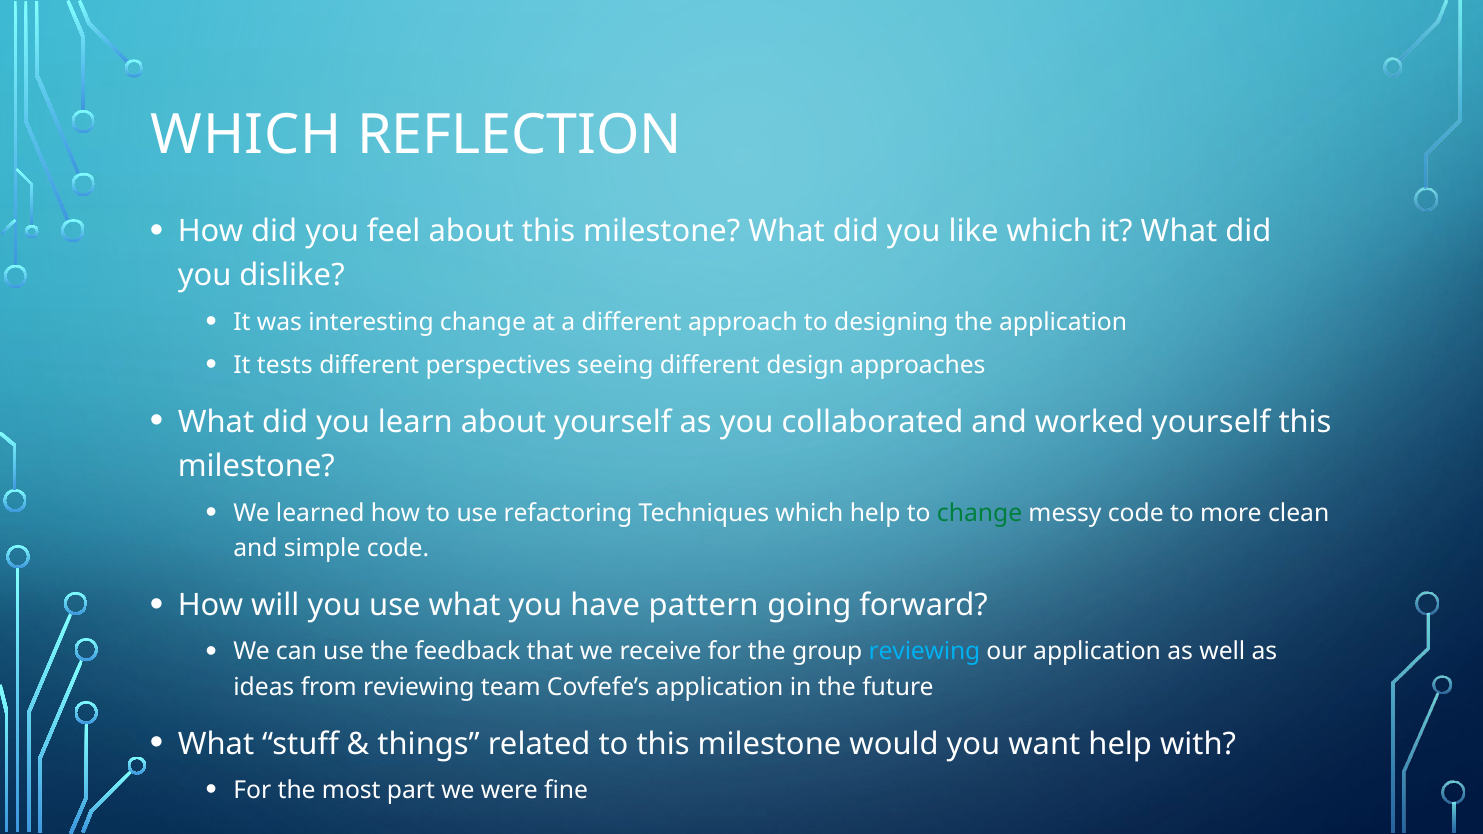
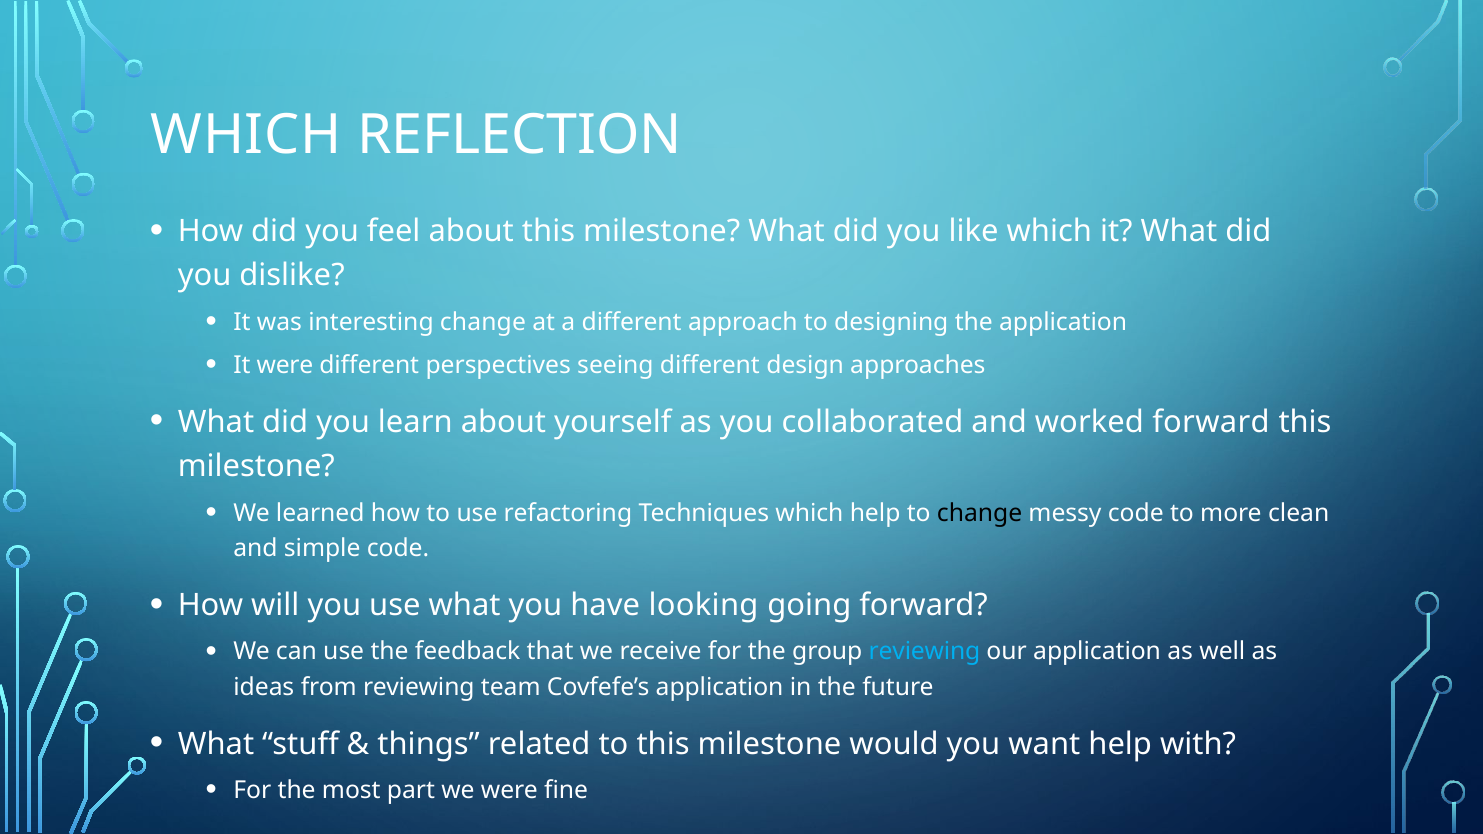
It tests: tests -> were
worked yourself: yourself -> forward
change at (980, 513) colour: green -> black
pattern: pattern -> looking
